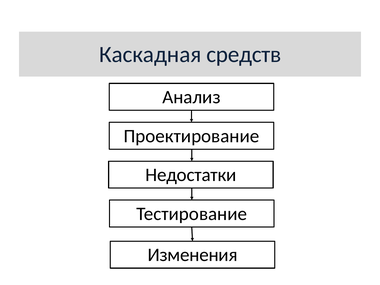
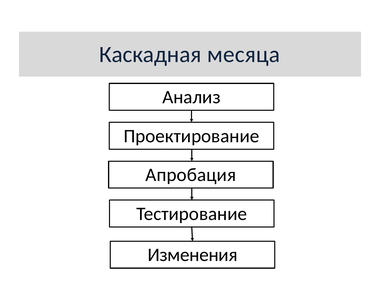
средств: средств -> месяца
Недостатки: Недостатки -> Апробация
